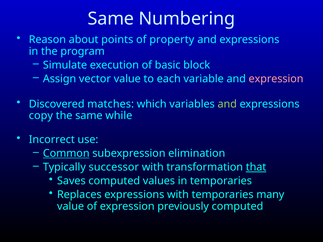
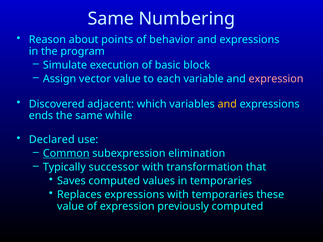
property: property -> behavior
matches: matches -> adjacent
and at (227, 104) colour: light green -> yellow
copy: copy -> ends
Incorrect: Incorrect -> Declared
that underline: present -> none
many: many -> these
